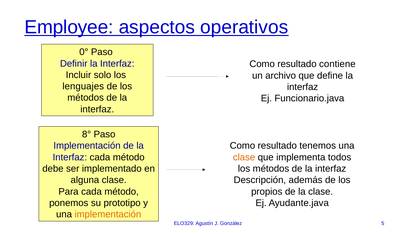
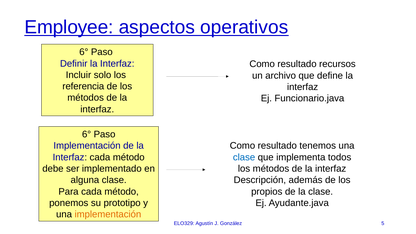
0° at (84, 52): 0° -> 6°
contiene: contiene -> recursos
lenguajes: lenguajes -> referencia
8° at (87, 134): 8° -> 6°
clase at (244, 157) colour: orange -> blue
